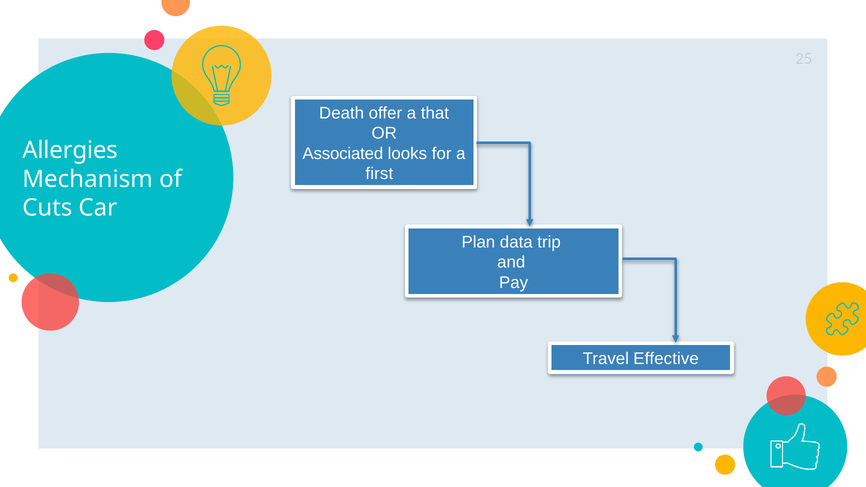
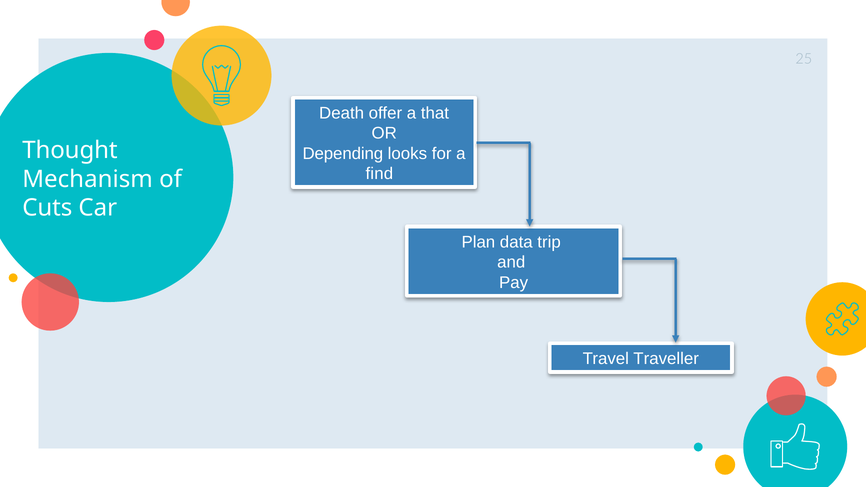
Allergies: Allergies -> Thought
Associated: Associated -> Depending
first: first -> find
Effective: Effective -> Traveller
